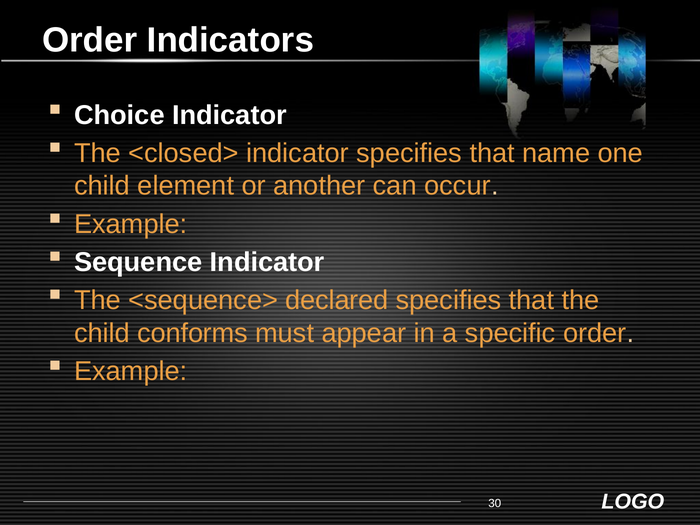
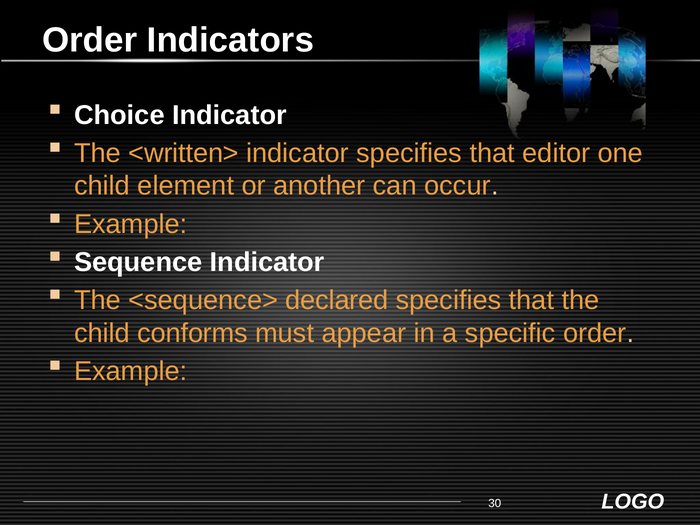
<closed>: <closed> -> <written>
name: name -> editor
